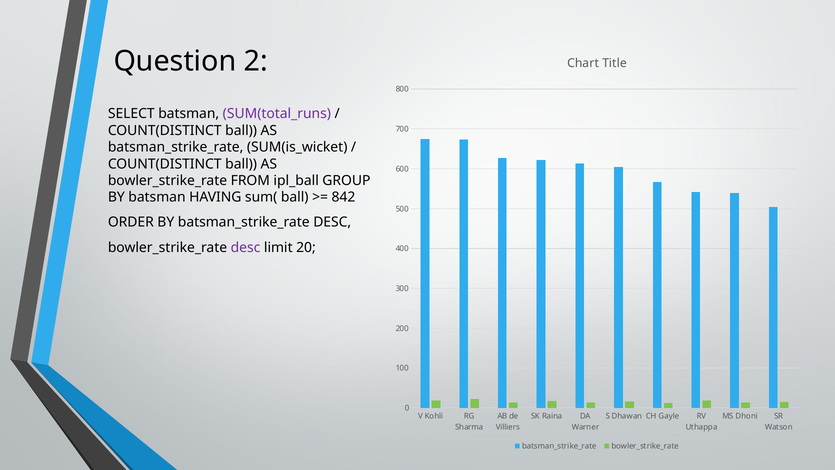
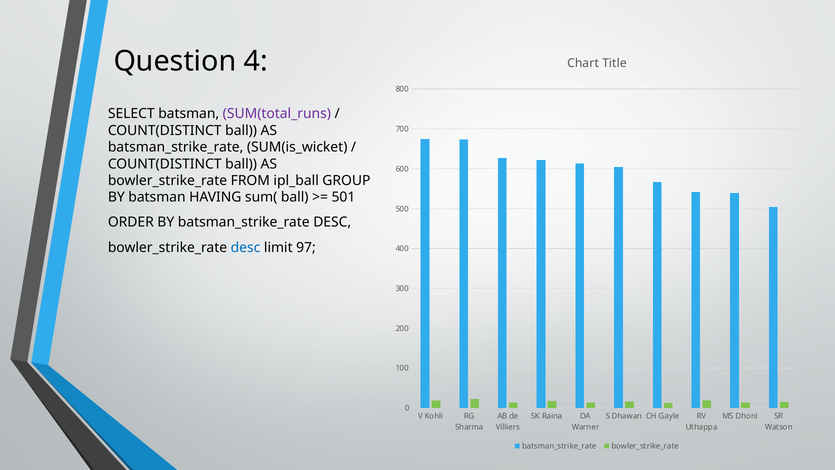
2: 2 -> 4
842: 842 -> 501
desc at (245, 247) colour: purple -> blue
20: 20 -> 97
